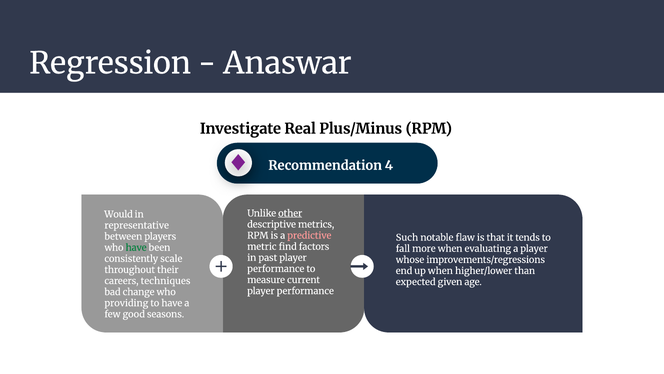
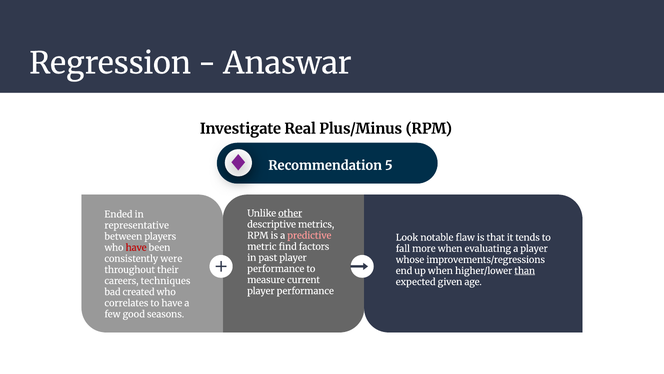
4: 4 -> 5
Would: Would -> Ended
Such: Such -> Look
have at (136, 247) colour: green -> red
scale: scale -> were
than underline: none -> present
change: change -> created
providing: providing -> correlates
